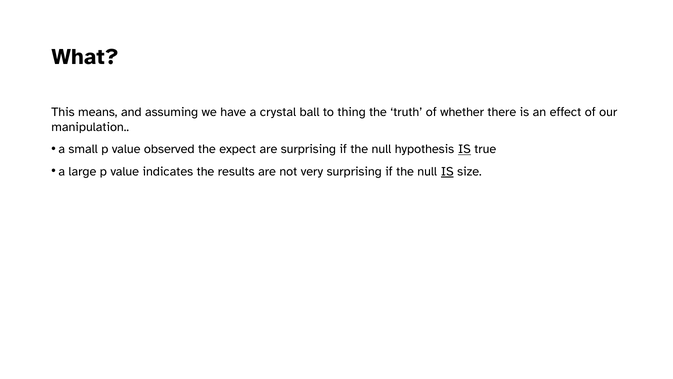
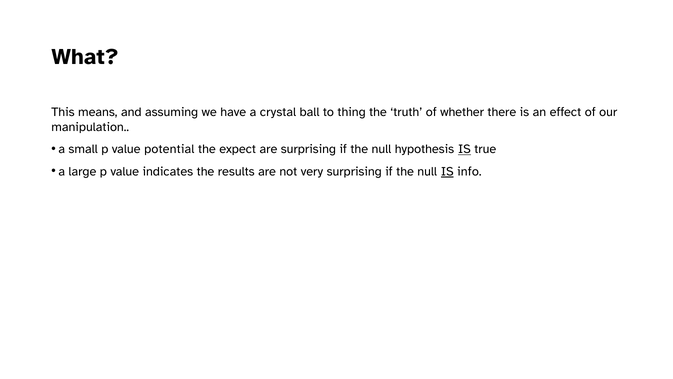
observed: observed -> potential
size: size -> info
